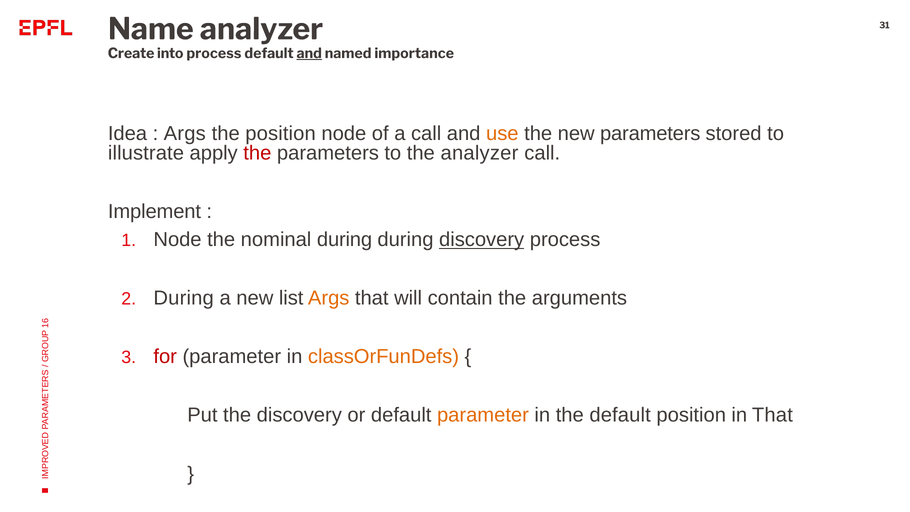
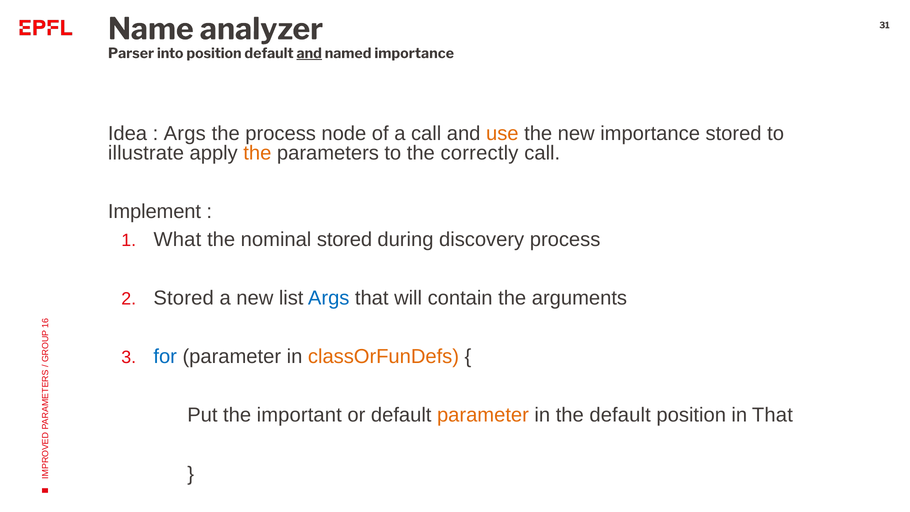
Create: Create -> Parser
into process: process -> position
the position: position -> process
new parameters: parameters -> importance
the at (257, 153) colour: red -> orange
the analyzer: analyzer -> correctly
Node at (178, 240): Node -> What
nominal during: during -> stored
discovery at (482, 240) underline: present -> none
During at (184, 298): During -> Stored
Args at (329, 298) colour: orange -> blue
for colour: red -> blue
the discovery: discovery -> important
